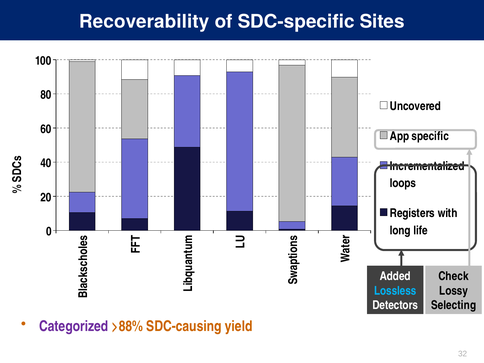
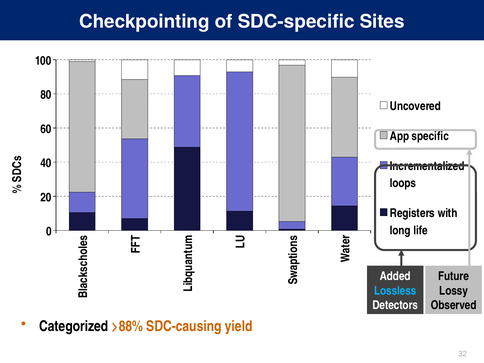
Recoverability: Recoverability -> Checkpointing
Check: Check -> Future
Selecting: Selecting -> Observed
Categorized colour: purple -> black
